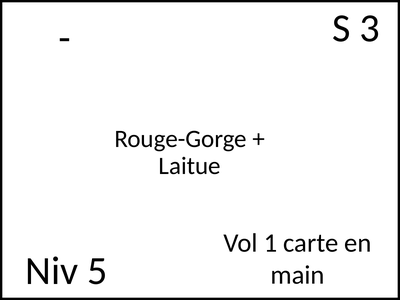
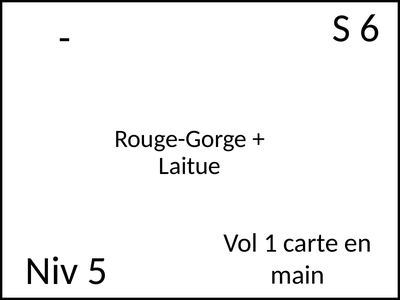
3: 3 -> 6
